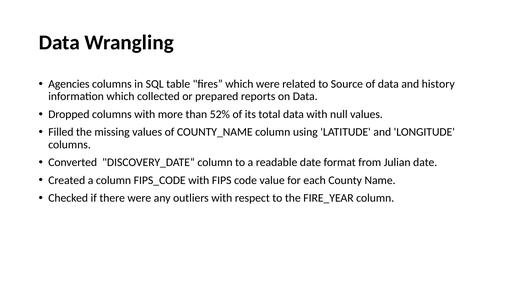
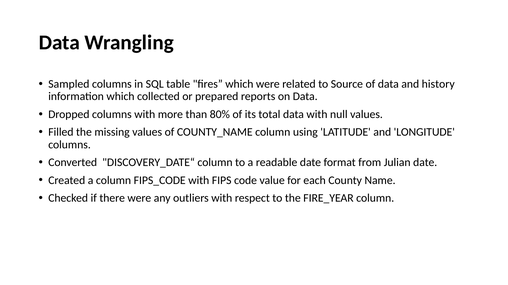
Agencies: Agencies -> Sampled
52%: 52% -> 80%
